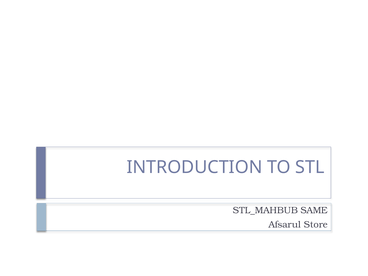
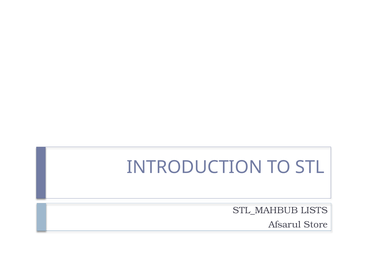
SAME: SAME -> LISTS
